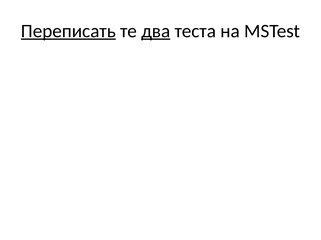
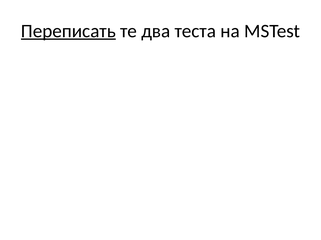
два underline: present -> none
